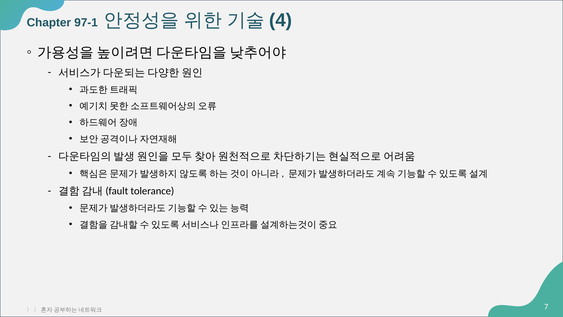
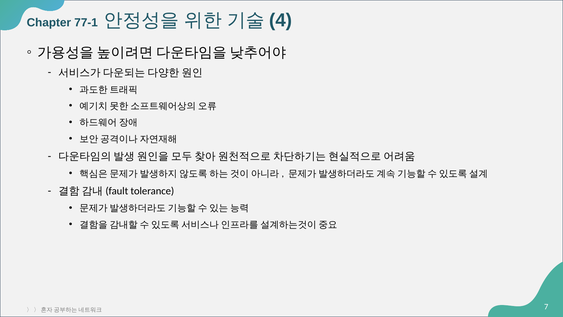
97-1: 97-1 -> 77-1
